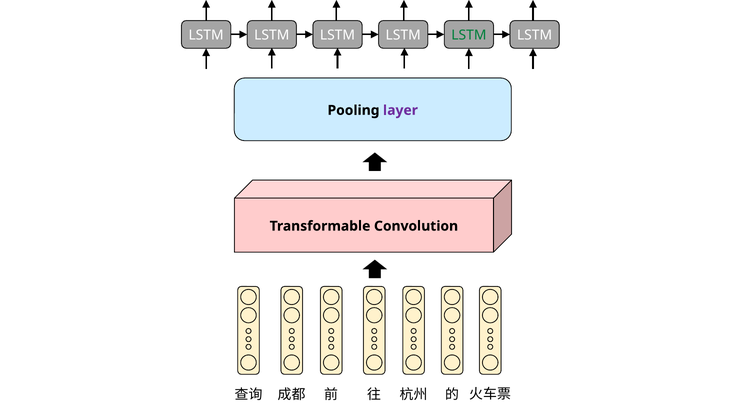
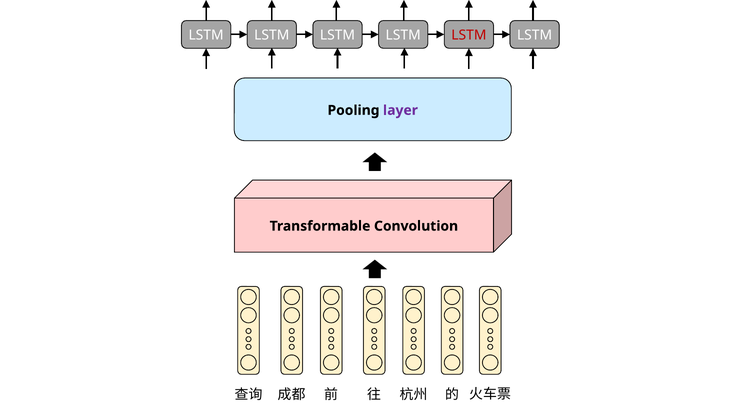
LSTM at (469, 35) colour: green -> red
